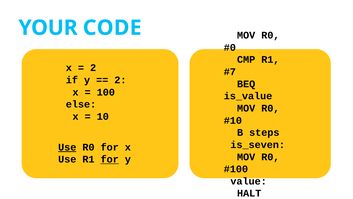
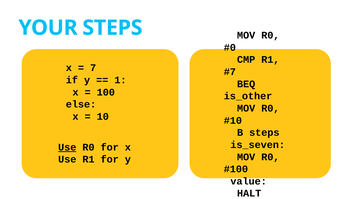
YOUR CODE: CODE -> STEPS
2 at (93, 68): 2 -> 7
2 at (120, 80): 2 -> 1
is_value: is_value -> is_other
for at (110, 159) underline: present -> none
